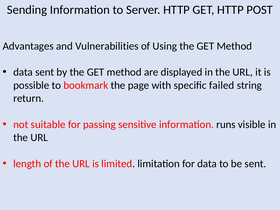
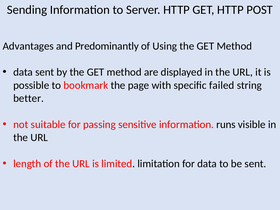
Vulnerabilities: Vulnerabilities -> Predominantly
return: return -> better
